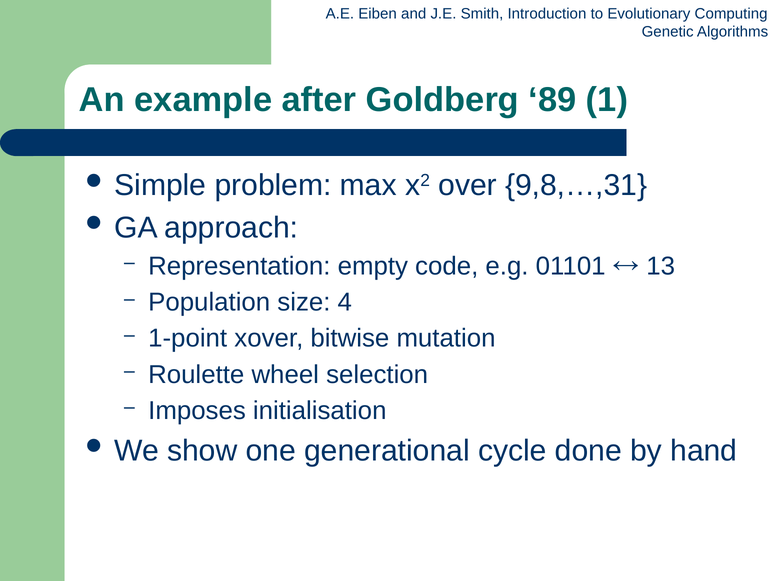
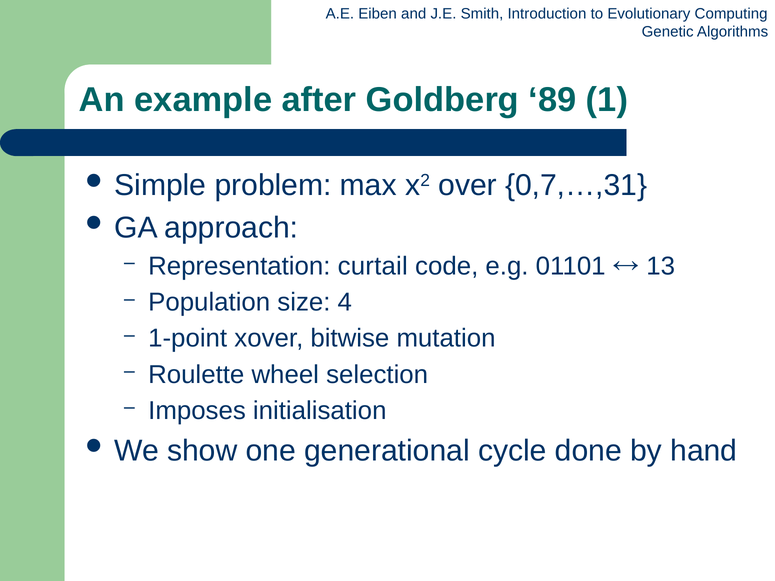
9,8,…,31: 9,8,…,31 -> 0,7,…,31
empty: empty -> curtail
